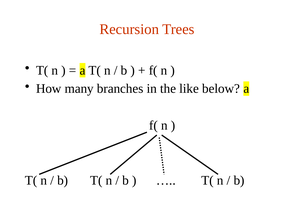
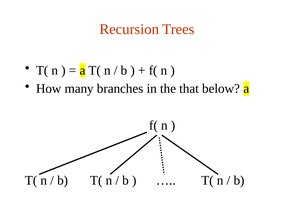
like: like -> that
